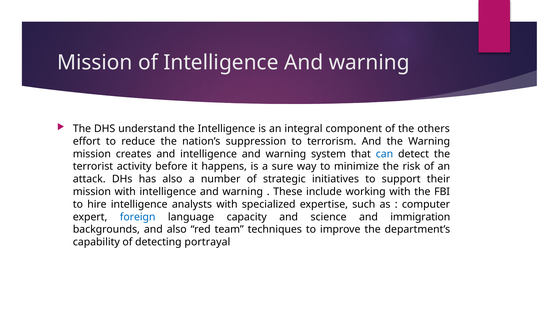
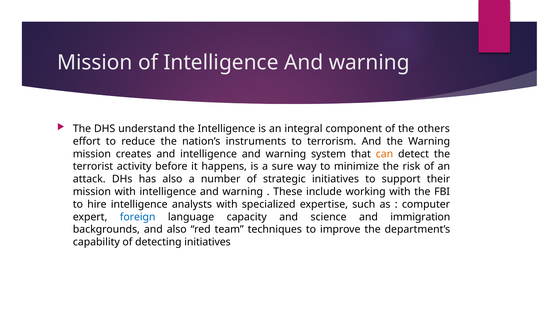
suppression: suppression -> instruments
can colour: blue -> orange
detecting portrayal: portrayal -> initiatives
